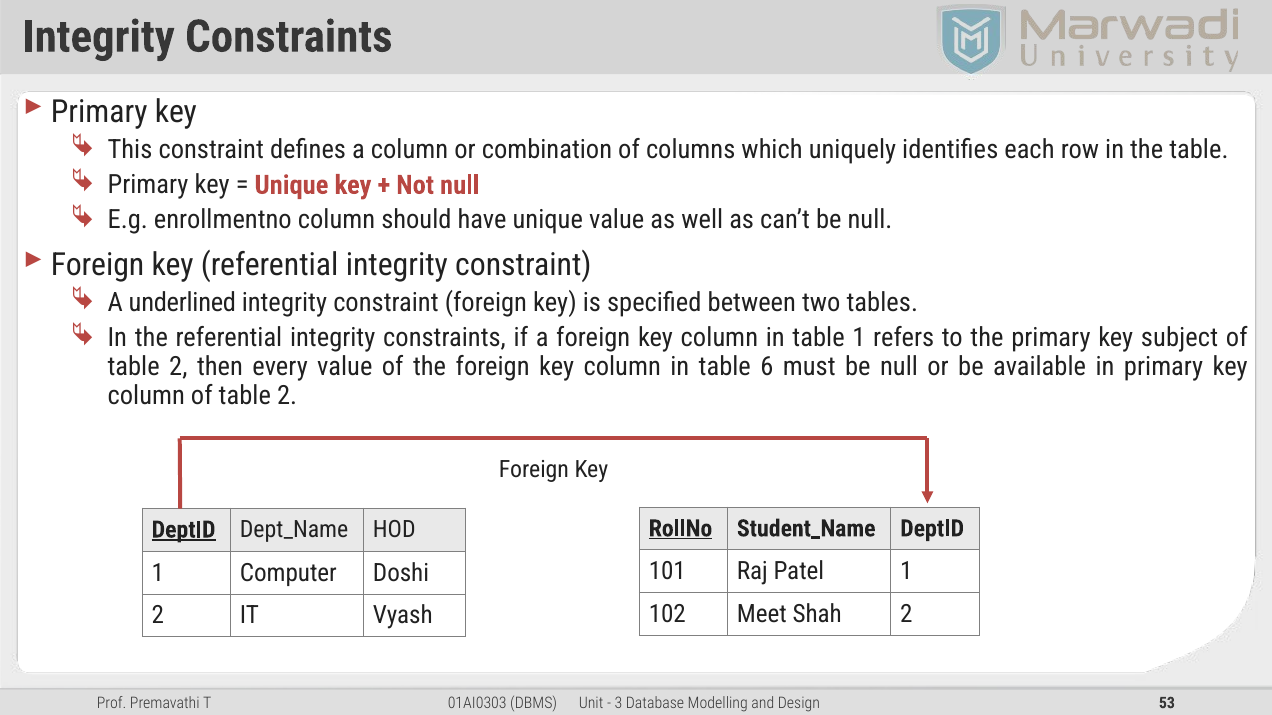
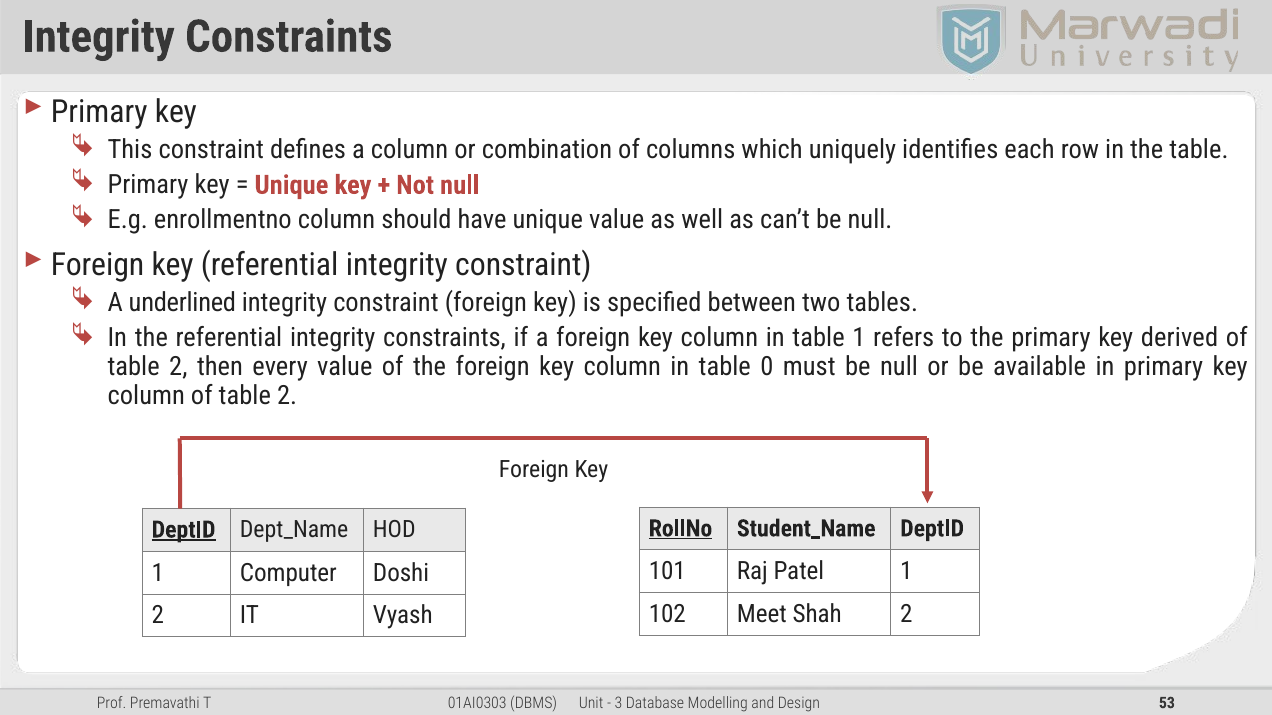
subject: subject -> derived
6: 6 -> 0
